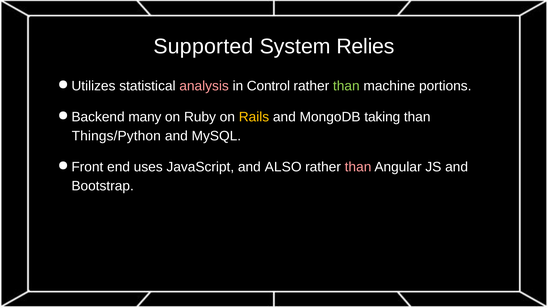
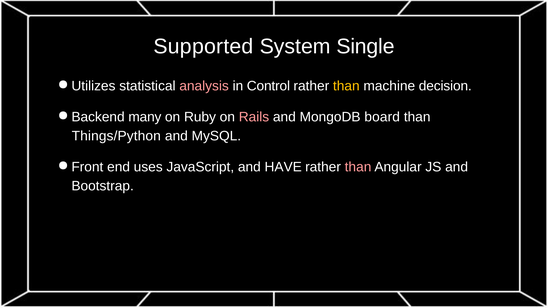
Relies: Relies -> Single
than at (346, 86) colour: light green -> yellow
portions: portions -> decision
Rails colour: yellow -> pink
taking: taking -> board
ALSO: ALSO -> HAVE
